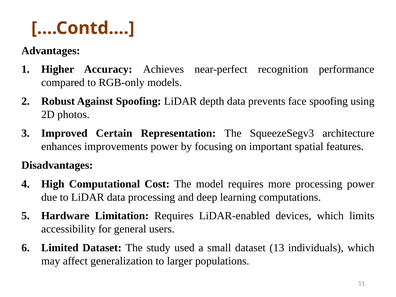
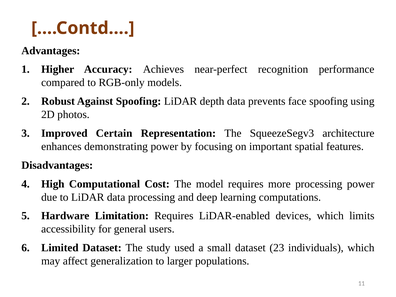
improvements: improvements -> demonstrating
13: 13 -> 23
